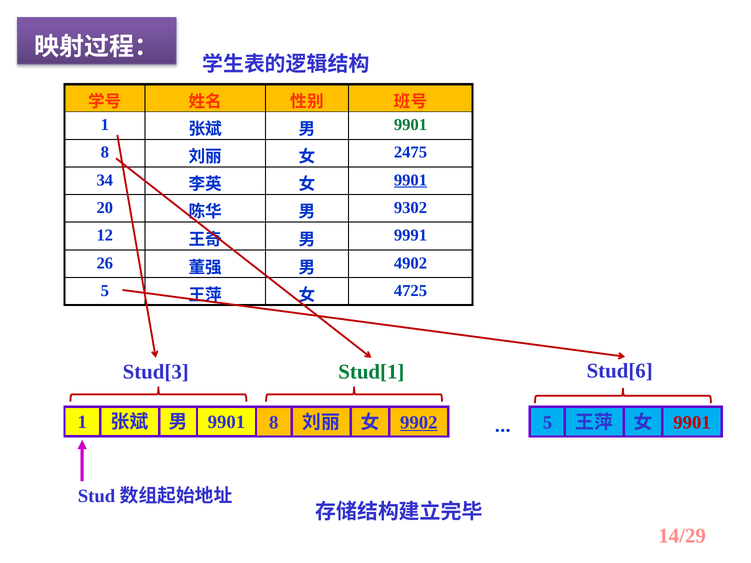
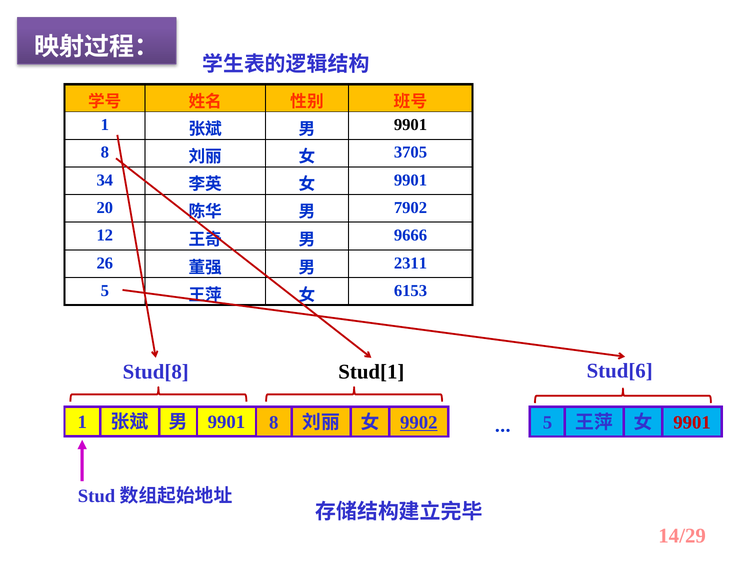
9901 at (411, 125) colour: green -> black
2475: 2475 -> 3705
9901 at (411, 180) underline: present -> none
9302: 9302 -> 7902
9991: 9991 -> 9666
4902: 4902 -> 2311
4725: 4725 -> 6153
Stud[3: Stud[3 -> Stud[8
Stud[1 colour: green -> black
